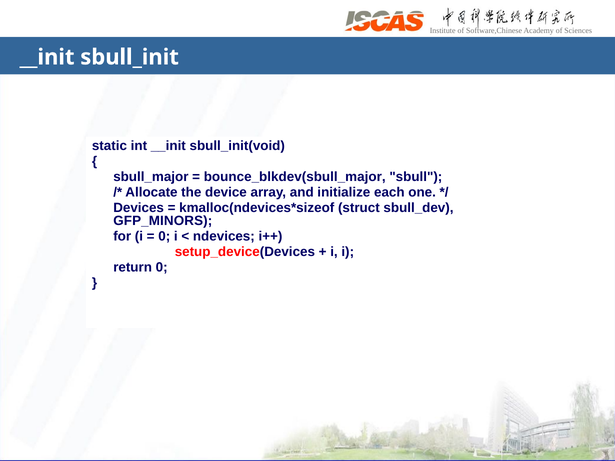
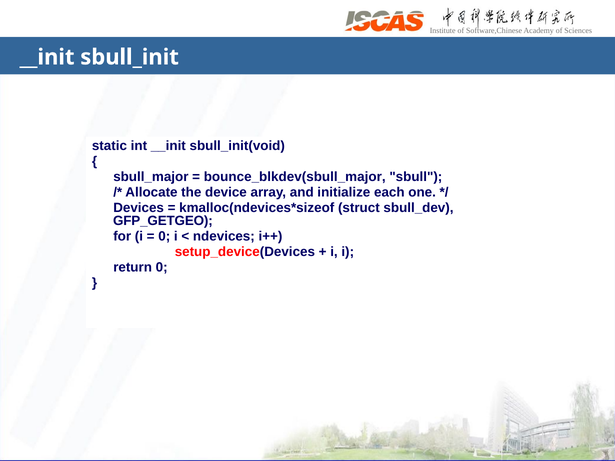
GFP_MINORS: GFP_MINORS -> GFP_GETGEO
